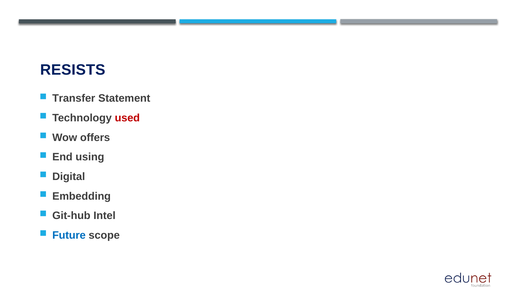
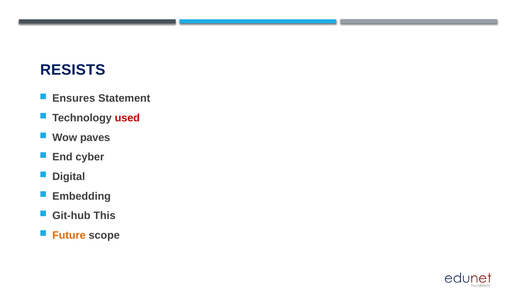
Transfer: Transfer -> Ensures
offers: offers -> paves
using: using -> cyber
Intel: Intel -> This
Future colour: blue -> orange
